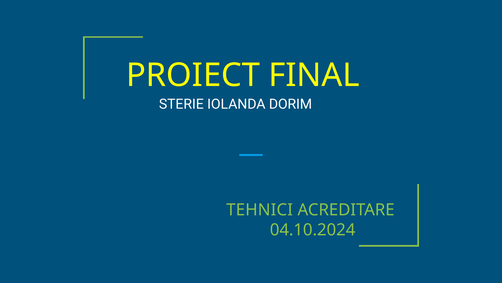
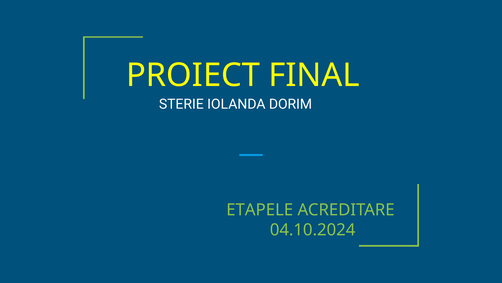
TEHNICI: TEHNICI -> ETAPELE
